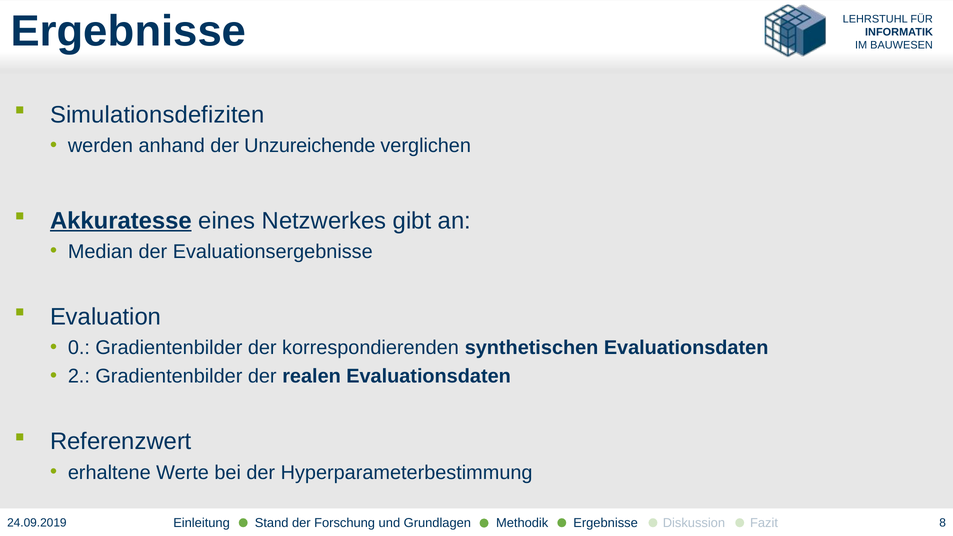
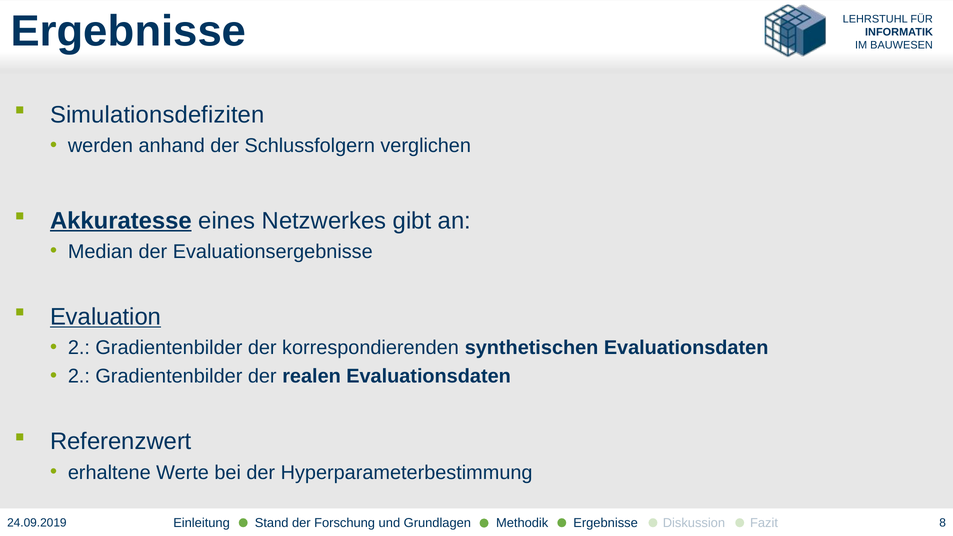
Unzureichende: Unzureichende -> Schlussfolgern
Evaluation underline: none -> present
0 at (79, 348): 0 -> 2
